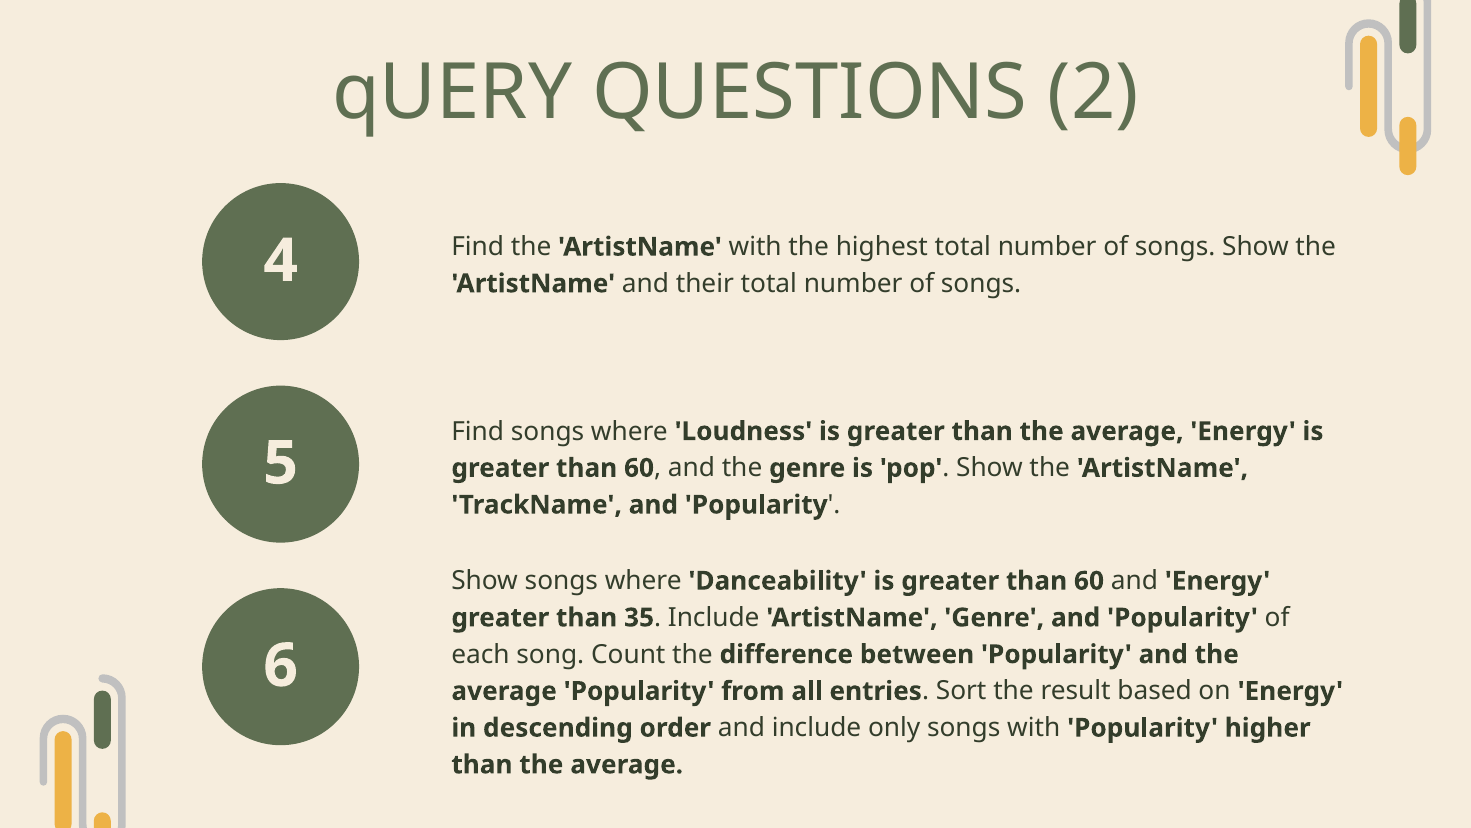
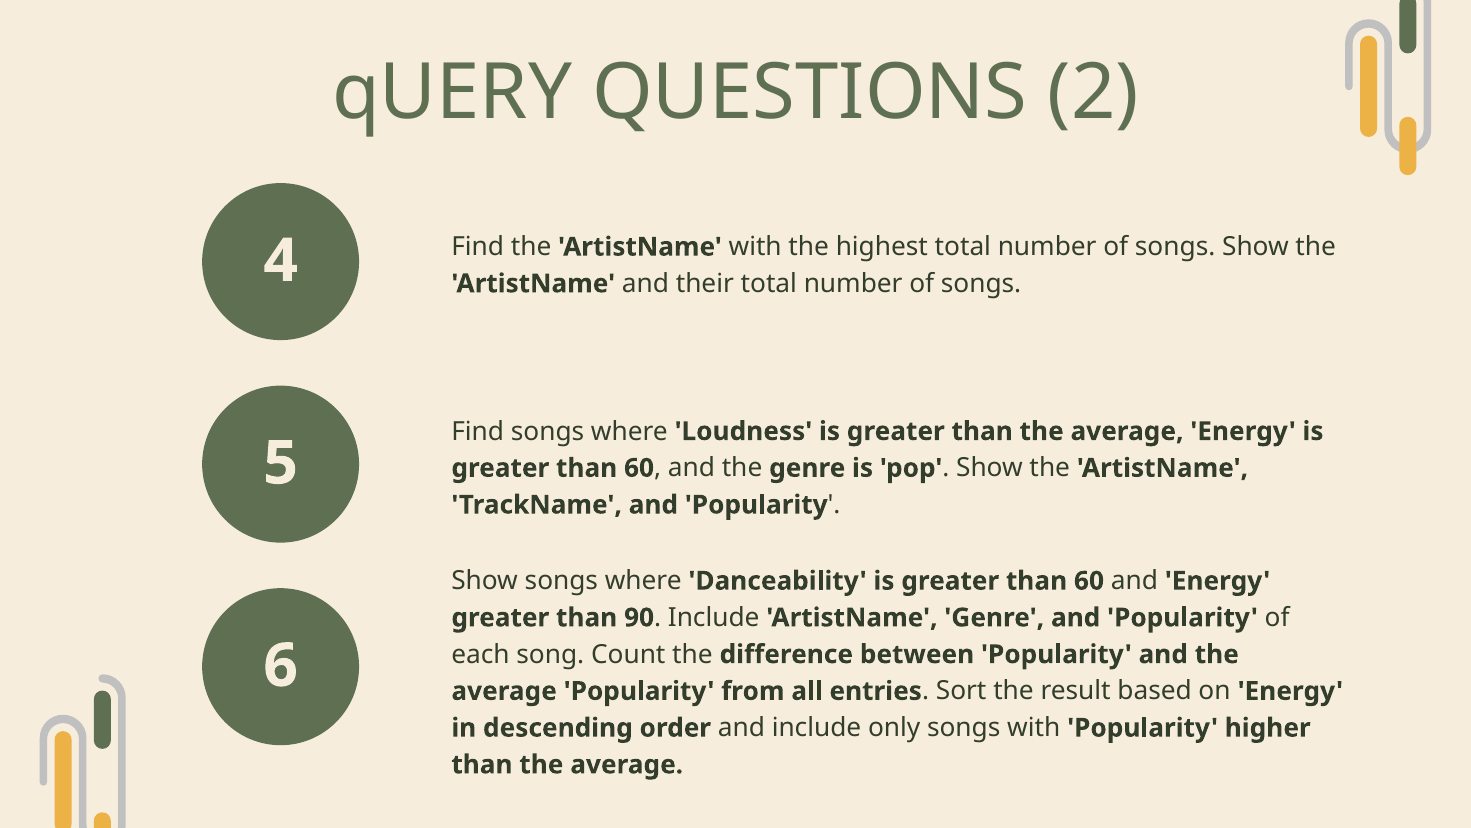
35: 35 -> 90
